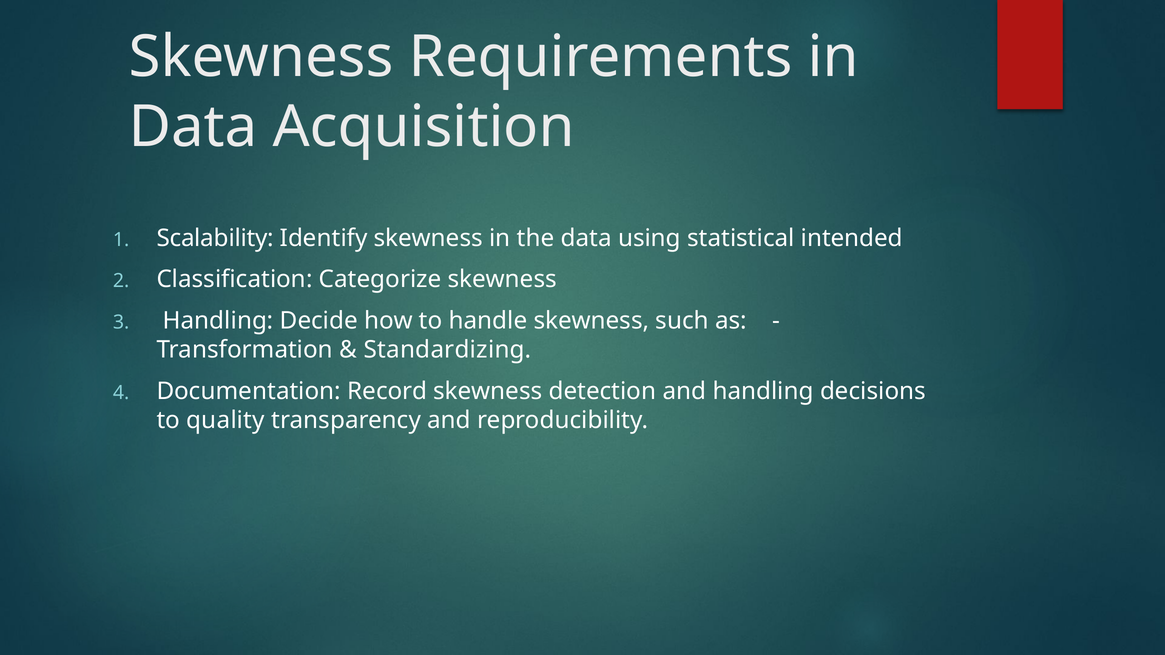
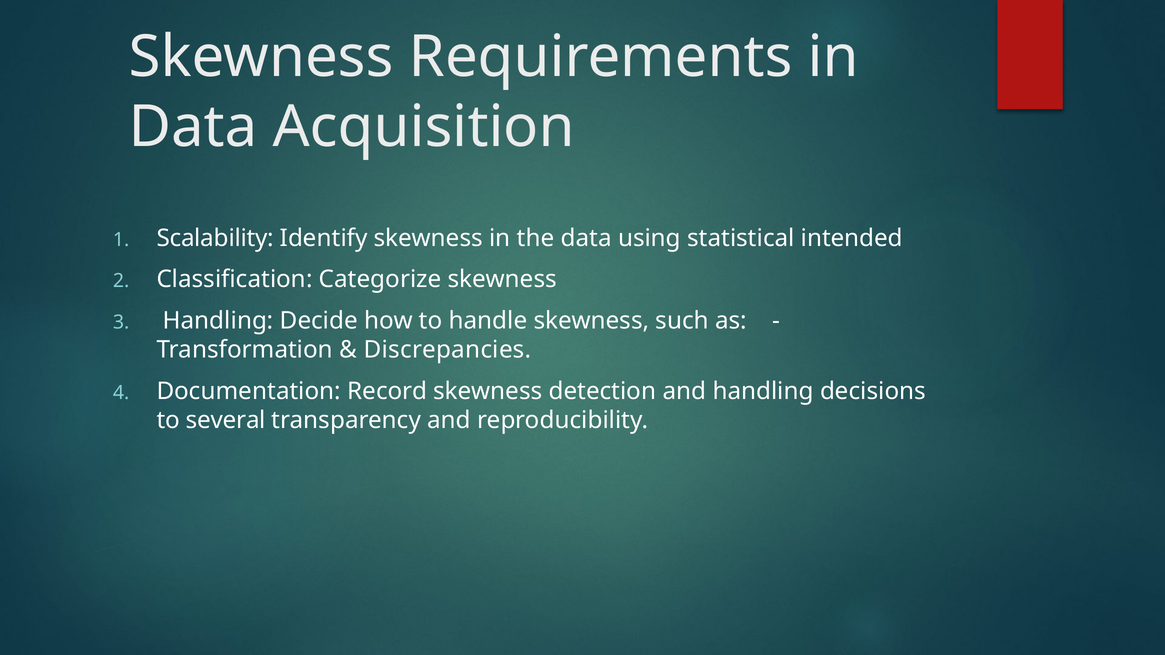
Standardizing: Standardizing -> Discrepancies
quality: quality -> several
